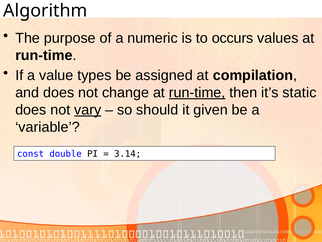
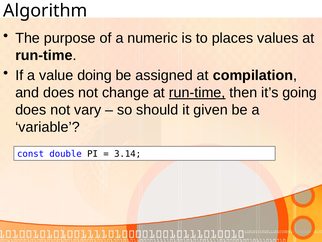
occurs: occurs -> places
types: types -> doing
static: static -> going
vary underline: present -> none
